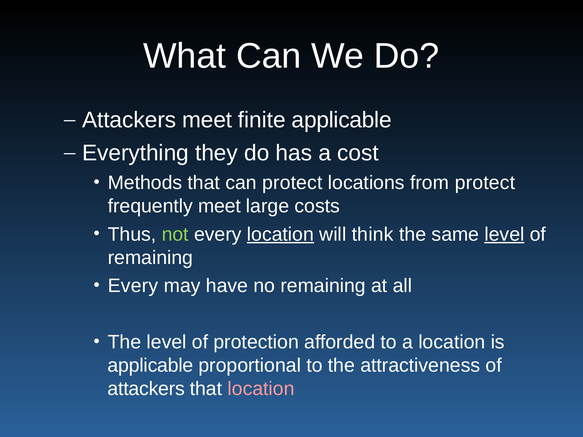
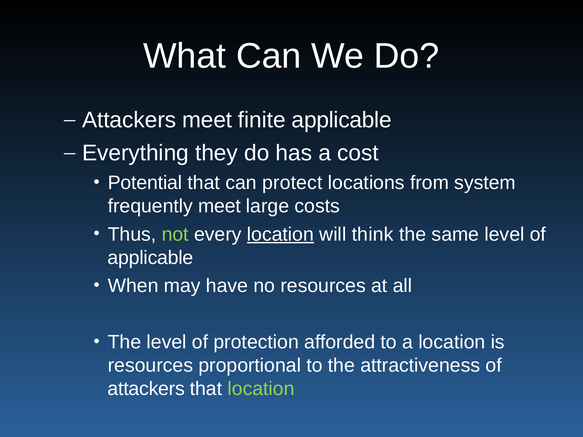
Methods: Methods -> Potential
from protect: protect -> system
level at (504, 235) underline: present -> none
remaining at (150, 258): remaining -> applicable
Every at (133, 286): Every -> When
no remaining: remaining -> resources
applicable at (151, 366): applicable -> resources
location at (261, 389) colour: pink -> light green
